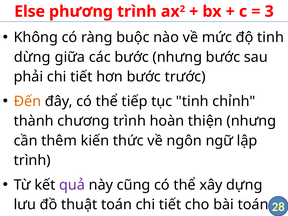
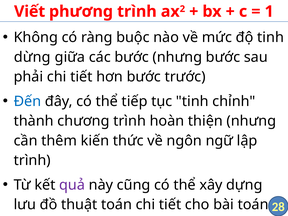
Else: Else -> Viết
3: 3 -> 1
Đến colour: orange -> blue
